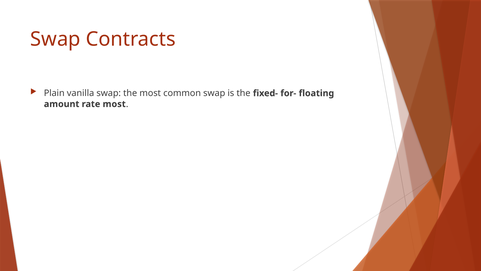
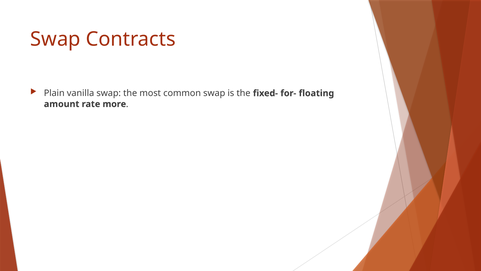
rate most: most -> more
